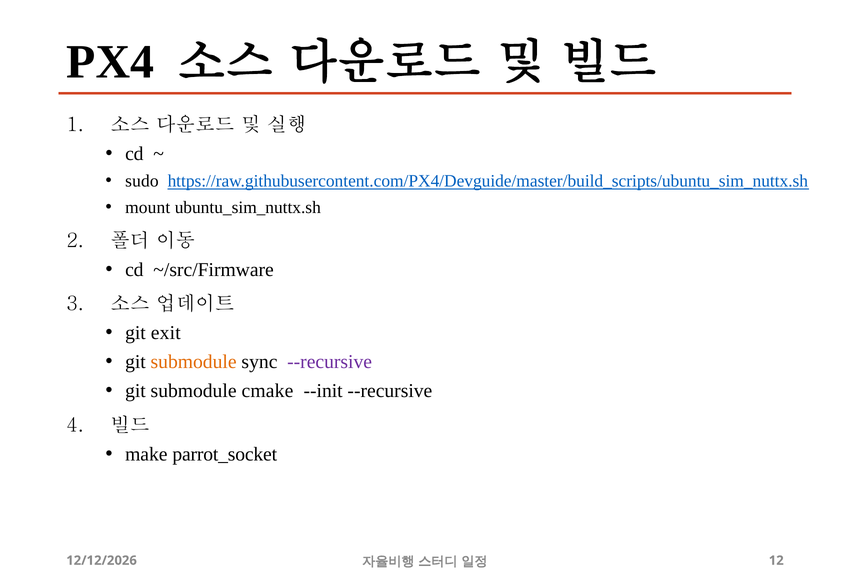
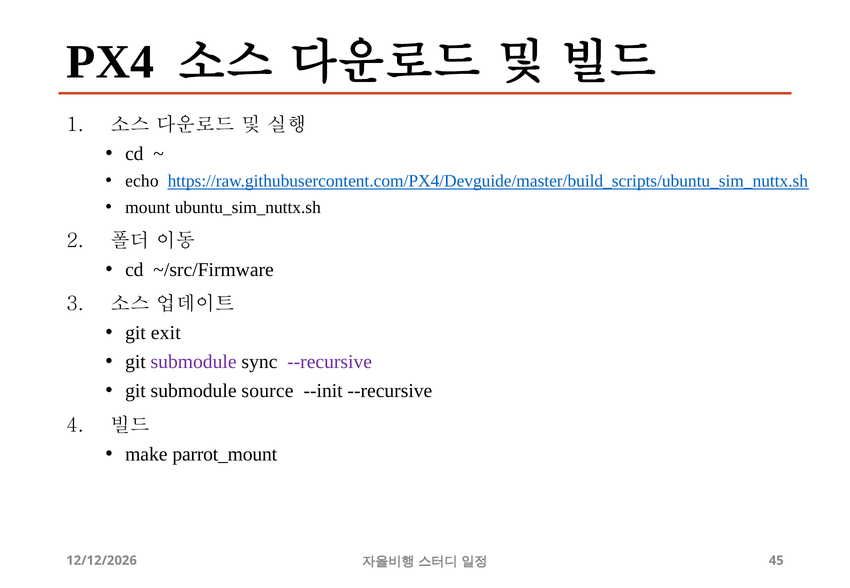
sudo: sudo -> echo
submodule at (194, 362) colour: orange -> purple
cmake: cmake -> source
parrot_socket: parrot_socket -> parrot_mount
12: 12 -> 45
